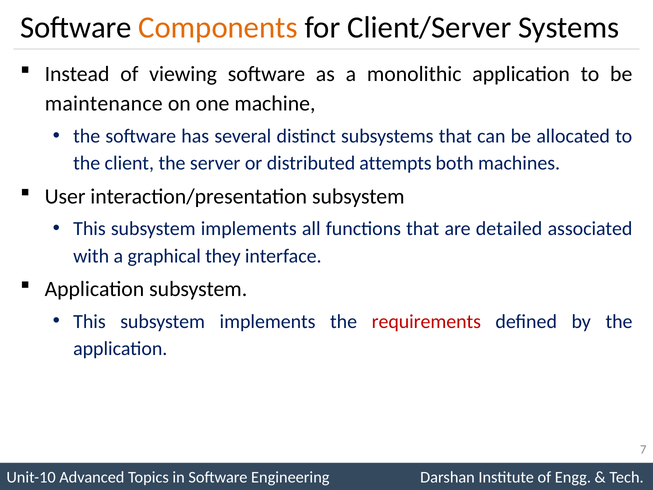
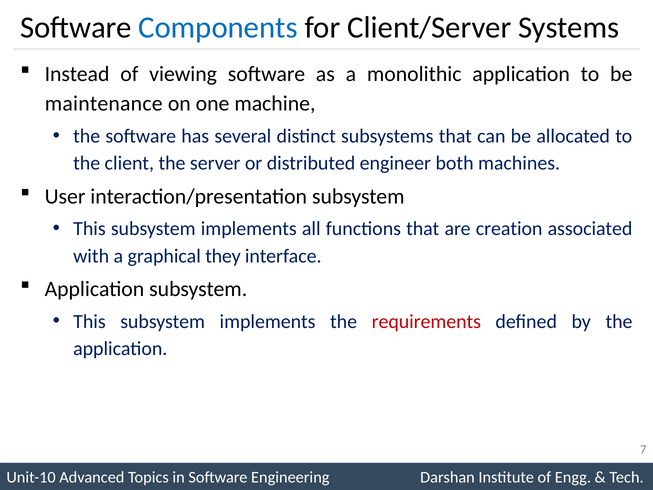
Components colour: orange -> blue
attempts: attempts -> engineer
detailed: detailed -> creation
